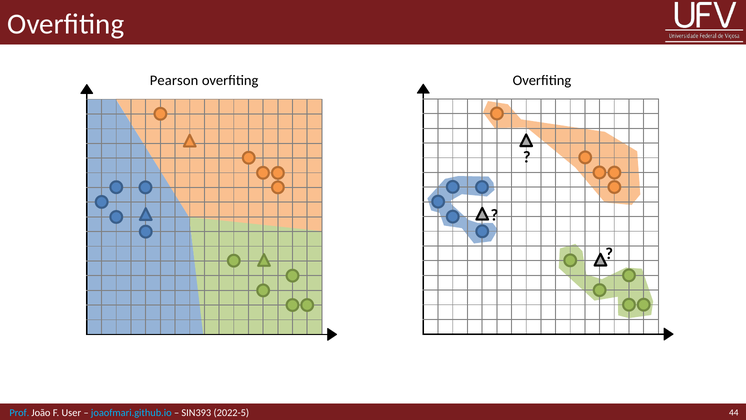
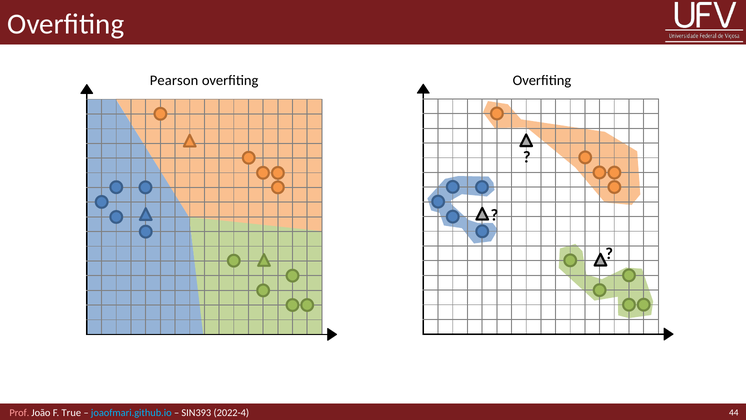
Prof colour: light blue -> pink
User: User -> True
2022-5: 2022-5 -> 2022-4
